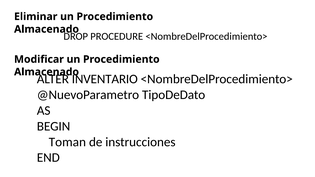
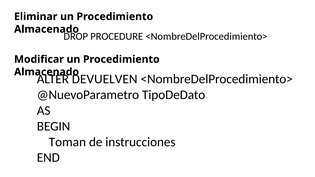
INVENTARIO: INVENTARIO -> DEVUELVEN
